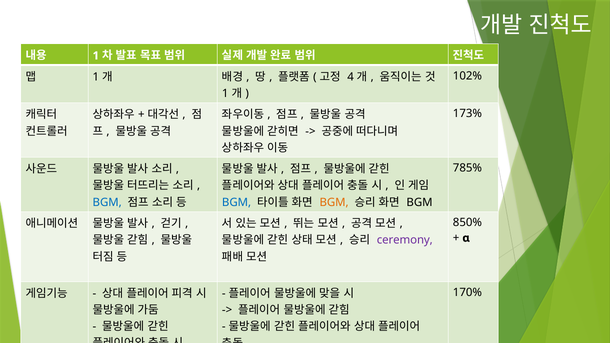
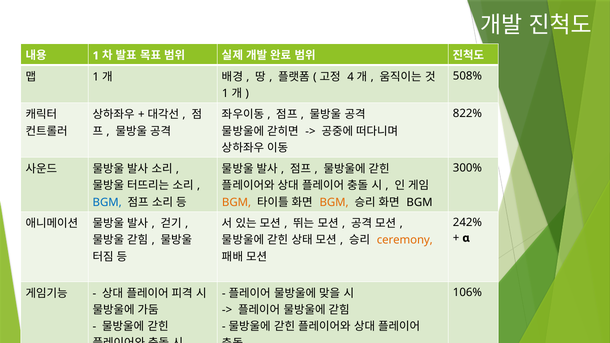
102%: 102% -> 508%
173%: 173% -> 822%
785%: 785% -> 300%
BGM at (237, 202) colour: blue -> orange
850%: 850% -> 242%
ceremony colour: purple -> orange
170%: 170% -> 106%
